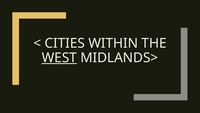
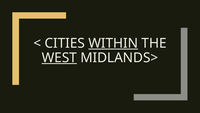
WITHIN underline: none -> present
